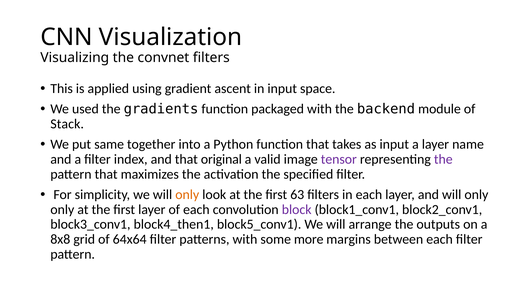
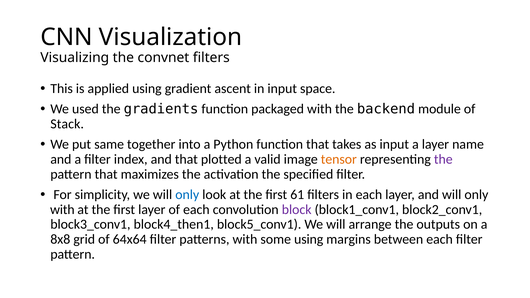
original: original -> plotted
tensor colour: purple -> orange
only at (187, 195) colour: orange -> blue
63: 63 -> 61
only at (62, 210): only -> with
some more: more -> using
